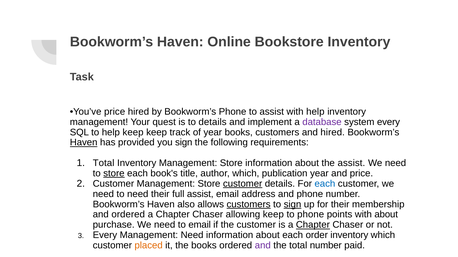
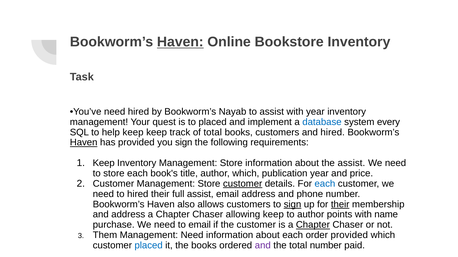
Haven at (180, 42) underline: none -> present
You’ve price: price -> need
Bookworm’s Phone: Phone -> Nayab
with help: help -> year
to details: details -> placed
database colour: purple -> blue
of year: year -> total
Total at (104, 163): Total -> Keep
store at (114, 174) underline: present -> none
to need: need -> hired
customers at (249, 205) underline: present -> none
their at (340, 205) underline: none -> present
and ordered: ordered -> address
to phone: phone -> author
with about: about -> name
Every at (105, 236): Every -> Them
order inventory: inventory -> provided
placed at (149, 246) colour: orange -> blue
